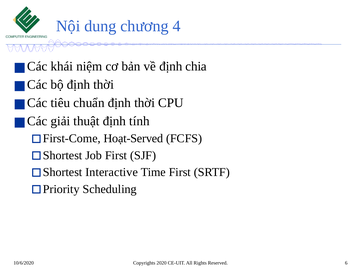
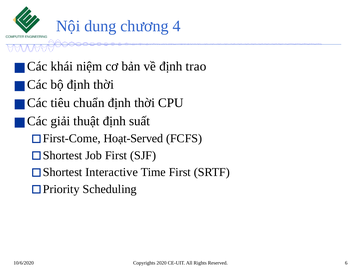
chia: chia -> trao
tính: tính -> suất
